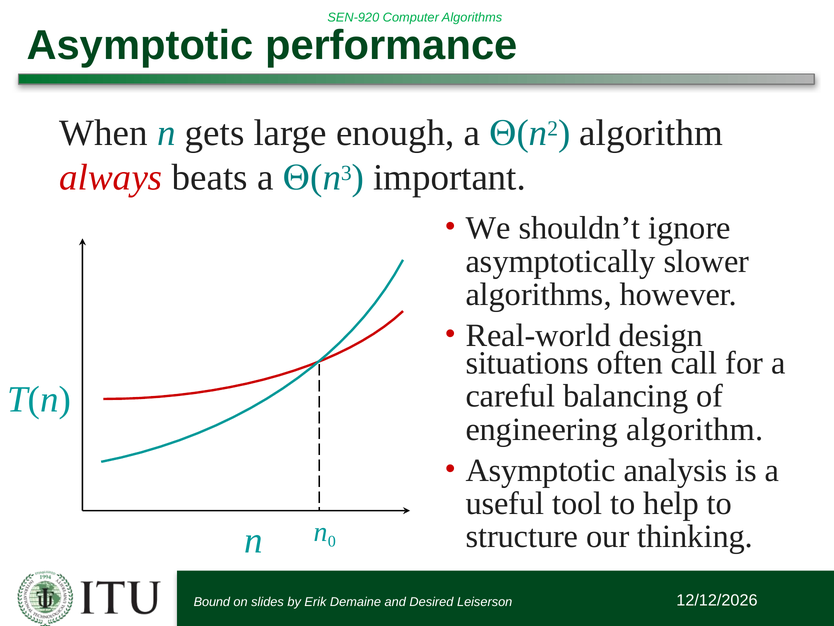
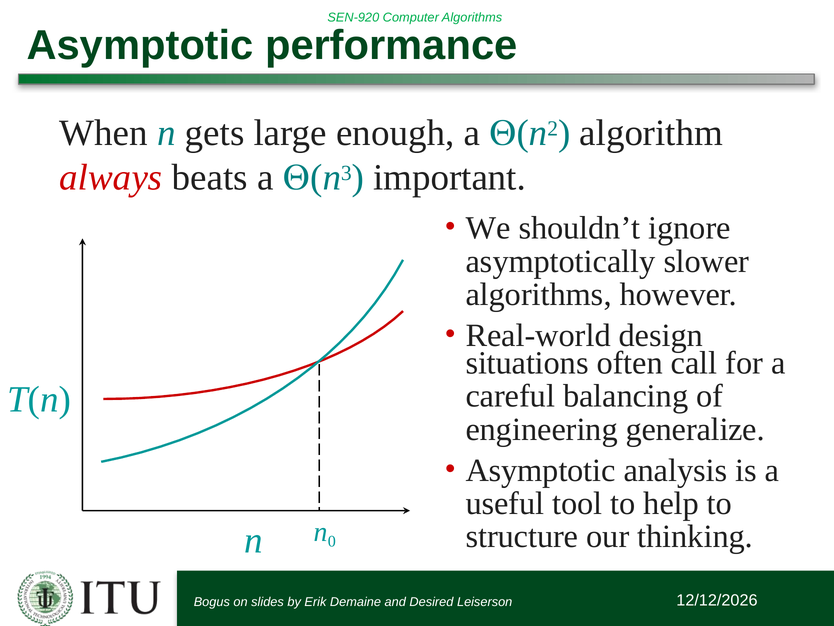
engineering algorithm: algorithm -> generalize
Bound: Bound -> Bogus
